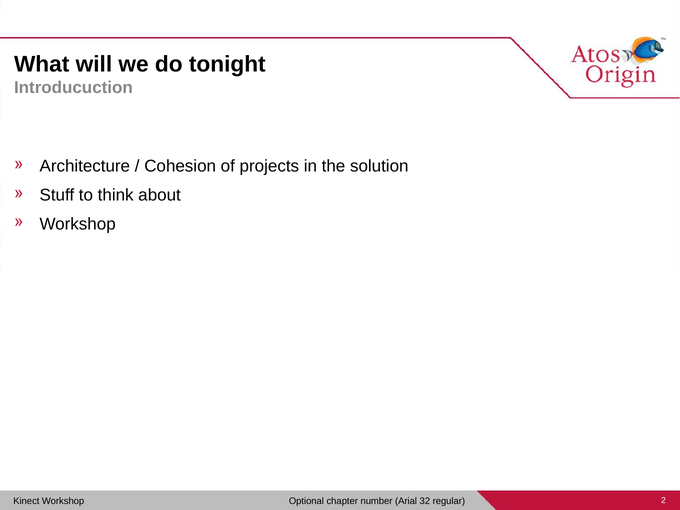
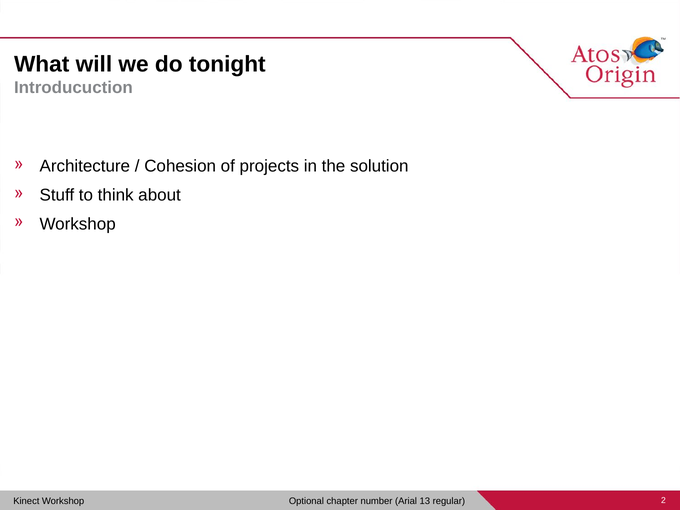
32: 32 -> 13
